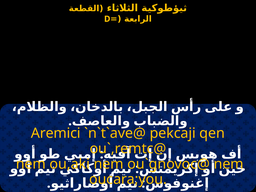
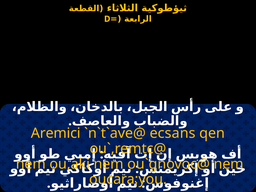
pekcaji: pekcaji -> ecsans
